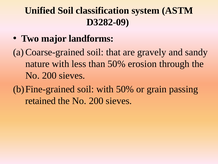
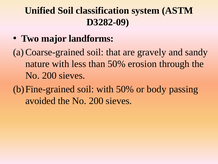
grain: grain -> body
retained: retained -> avoided
